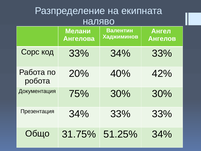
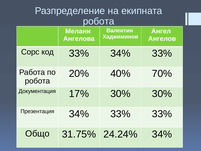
наляво at (99, 21): наляво -> робота
42%: 42% -> 70%
75%: 75% -> 17%
51.25%: 51.25% -> 24.24%
